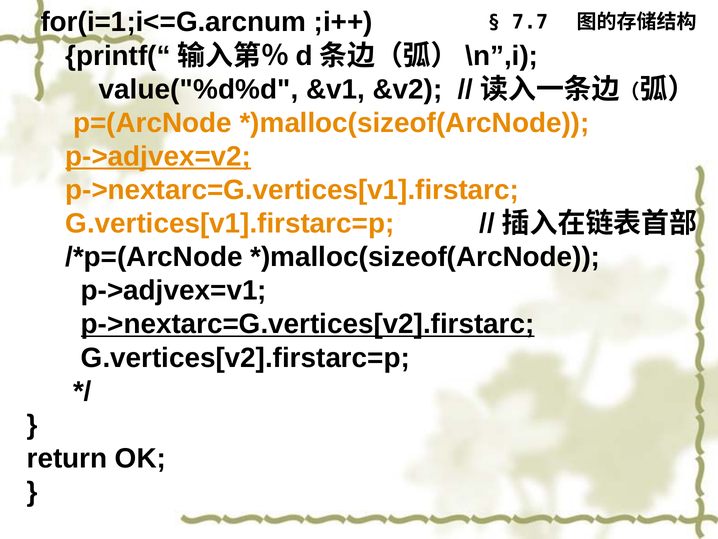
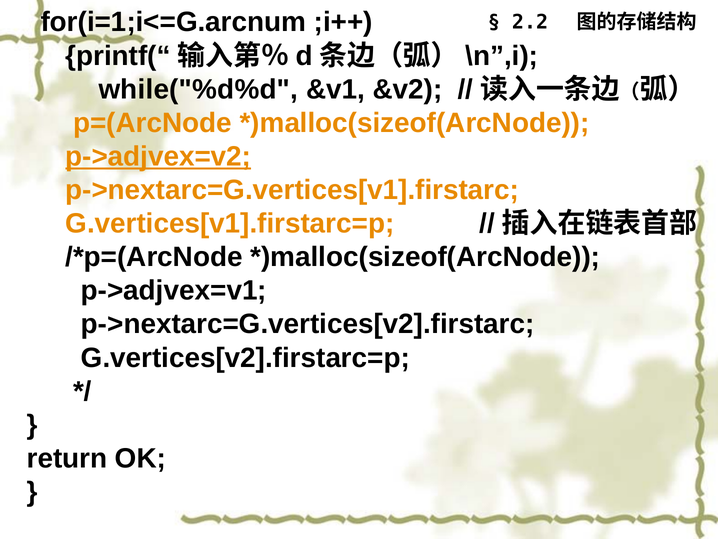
7.7: 7.7 -> 2.2
value("%d%d: value("%d%d -> while("%d%d
p->nextarc=G.vertices[v2].firstarc underline: present -> none
